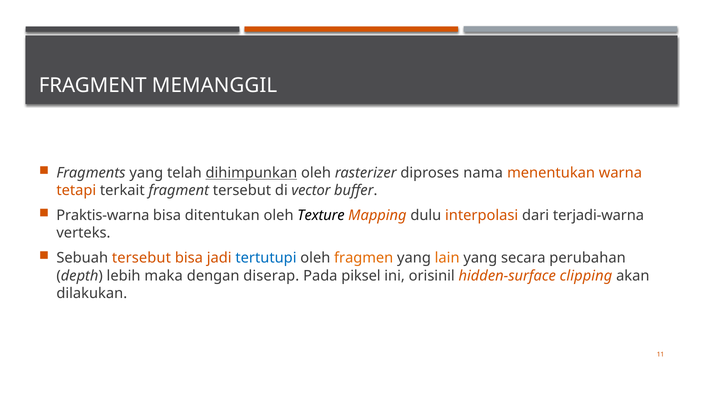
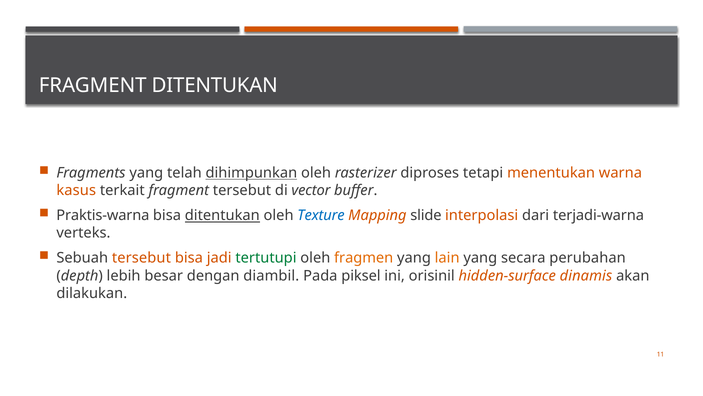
FRAGMENT MEMANGGIL: MEMANGGIL -> DITENTUKAN
nama: nama -> tetapi
tetapi: tetapi -> kasus
ditentukan at (222, 215) underline: none -> present
Texture colour: black -> blue
dulu: dulu -> slide
tertutupi colour: blue -> green
maka: maka -> besar
diserap: diserap -> diambil
clipping: clipping -> dinamis
